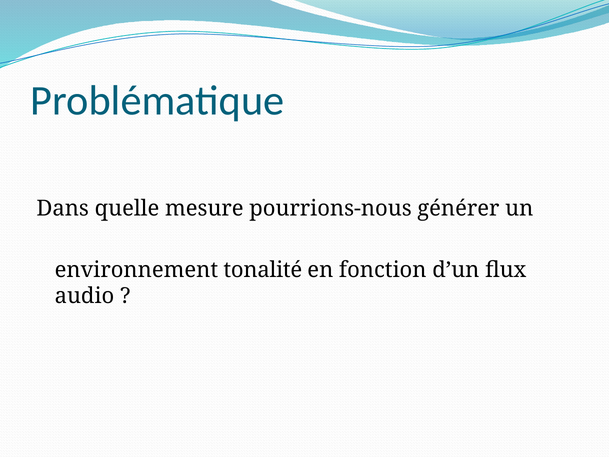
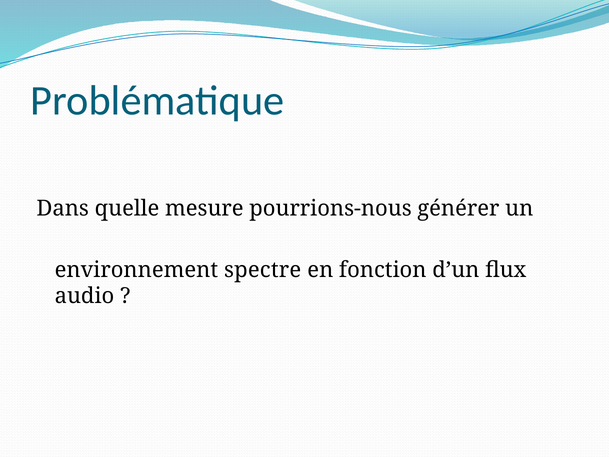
tonalité: tonalité -> spectre
